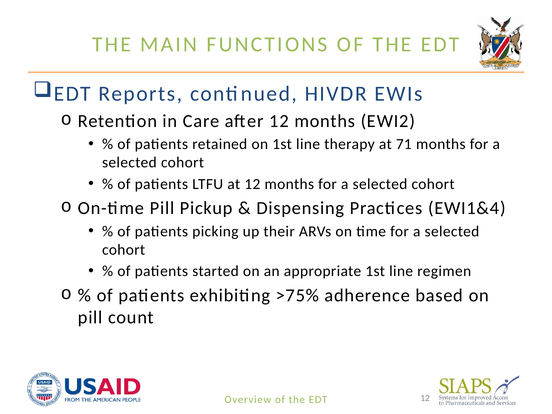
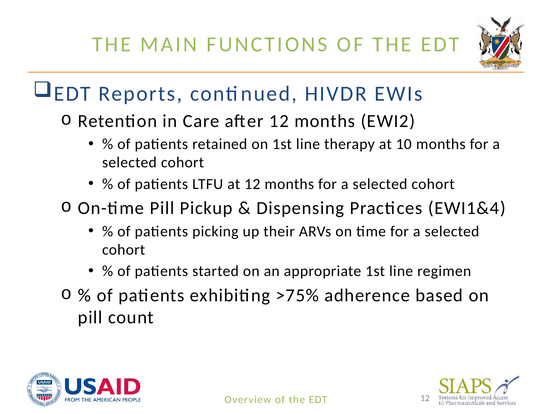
71: 71 -> 10
